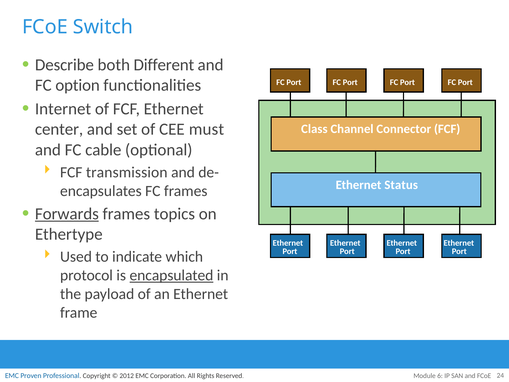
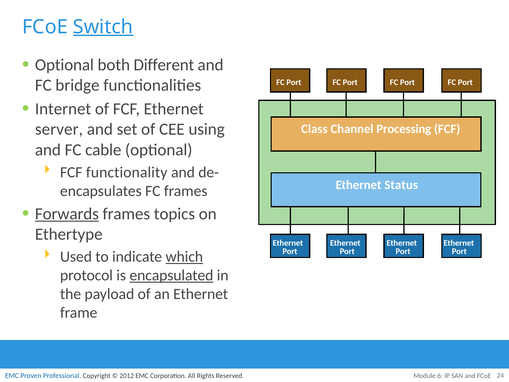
Switch underline: none -> present
Describe at (64, 65): Describe -> Optional
option: option -> bridge
center: center -> server
must: must -> using
Connector: Connector -> Processing
transmission: transmission -> functionality
which underline: none -> present
